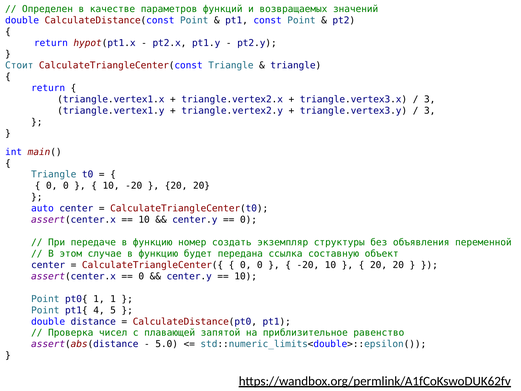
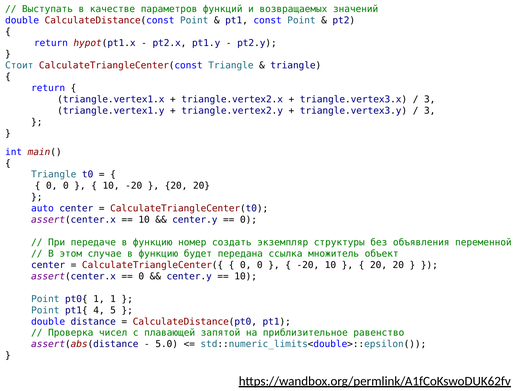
Определен: Определен -> Выступать
составную: составную -> множитель
